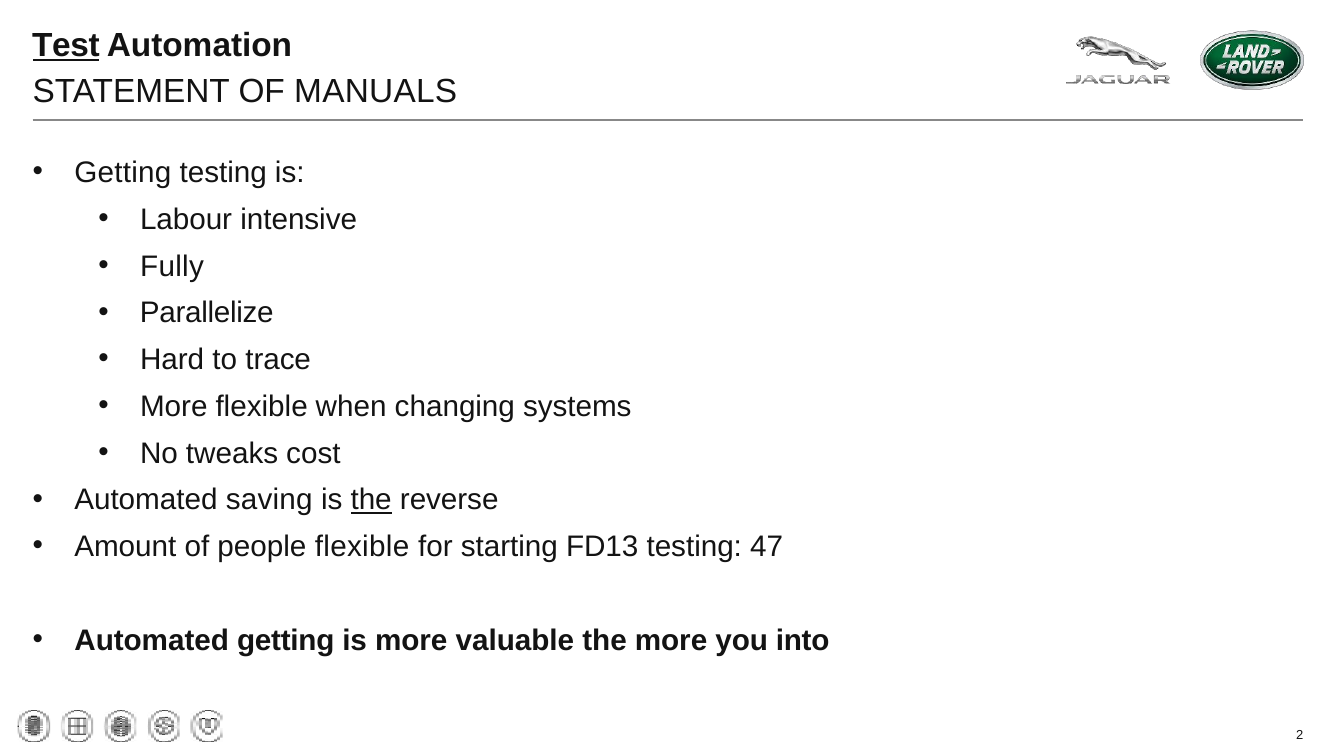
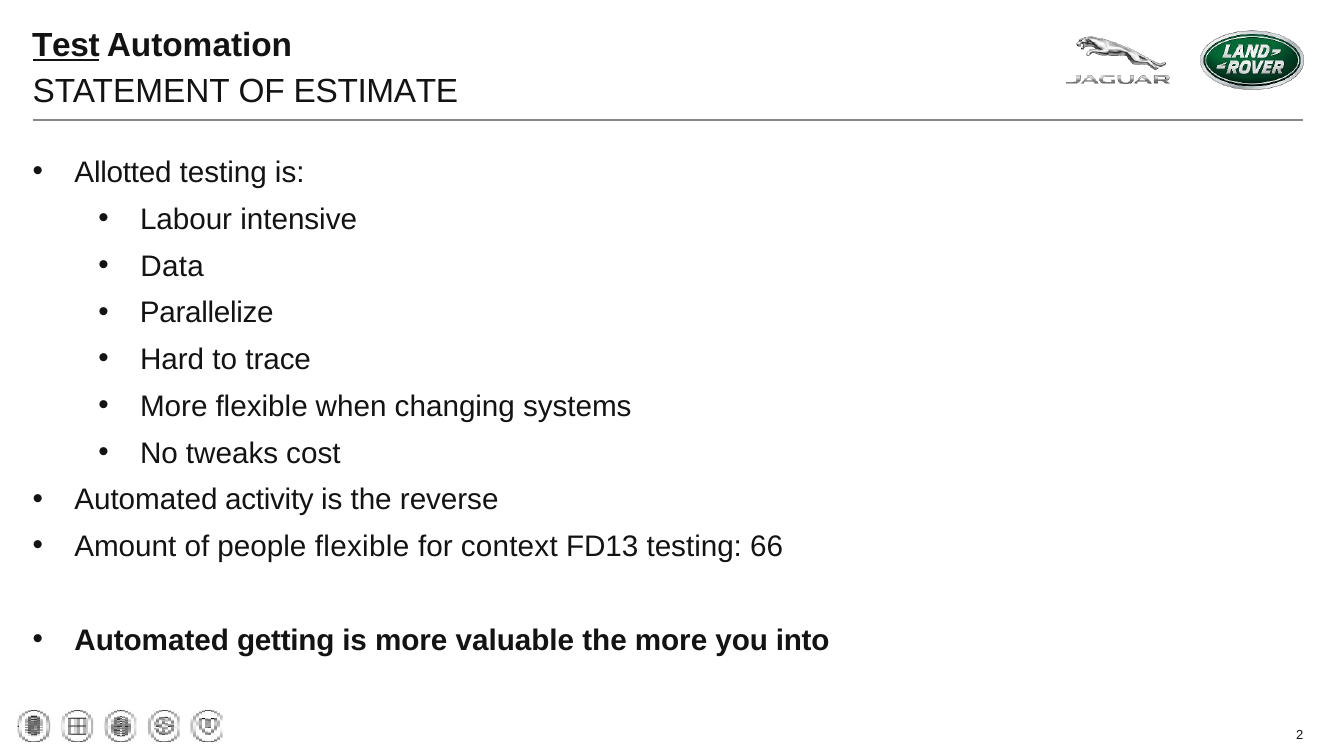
MANUALS: MANUALS -> ESTIMATE
Getting at (123, 173): Getting -> Allotted
Fully: Fully -> Data
saving: saving -> activity
the at (371, 500) underline: present -> none
starting: starting -> context
47: 47 -> 66
